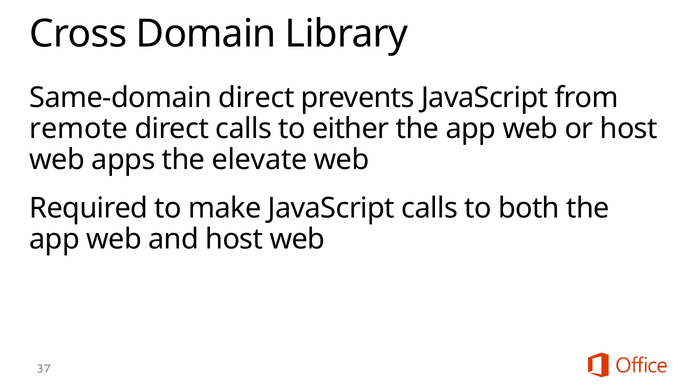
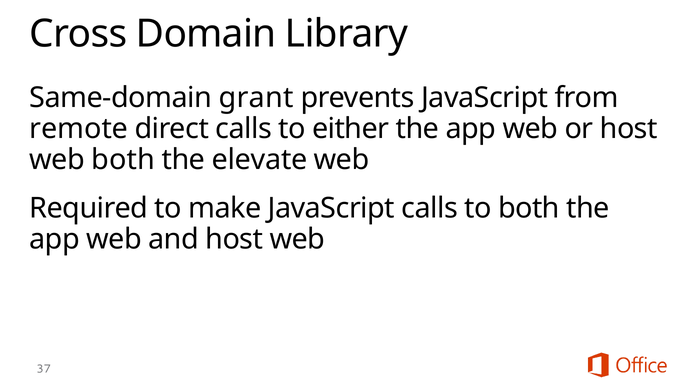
Same-domain direct: direct -> grant
web apps: apps -> both
